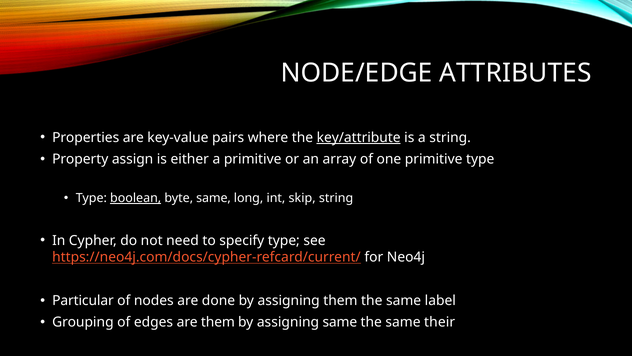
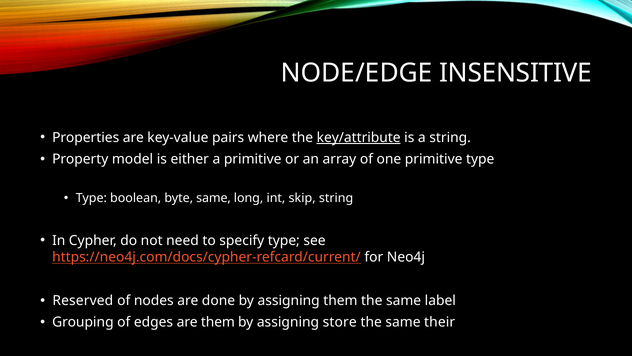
ATTRIBUTES: ATTRIBUTES -> INSENSITIVE
assign: assign -> model
boolean underline: present -> none
Particular: Particular -> Reserved
assigning same: same -> store
